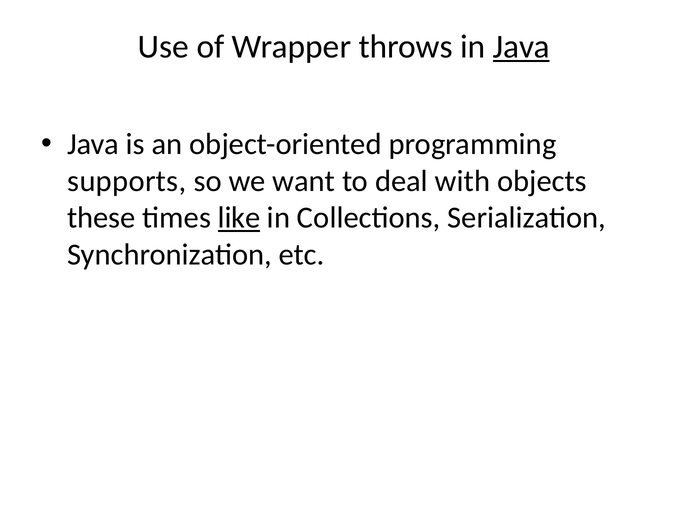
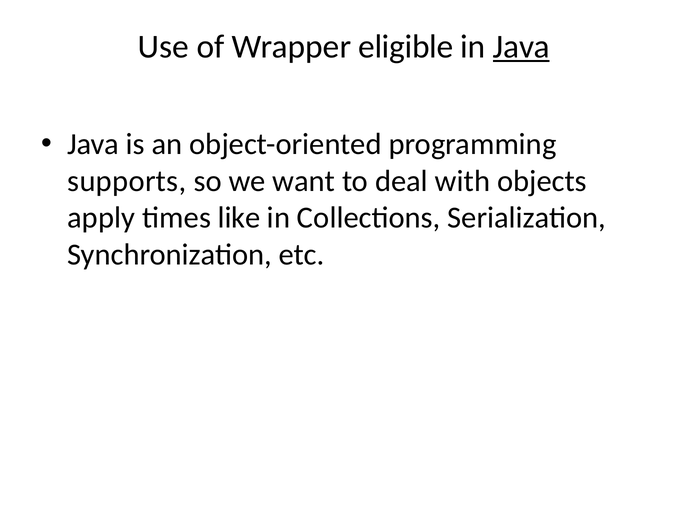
throws: throws -> eligible
these: these -> apply
like underline: present -> none
